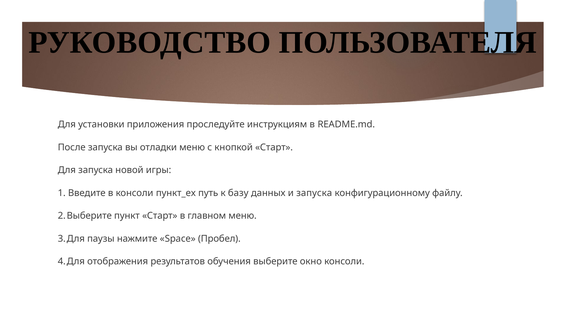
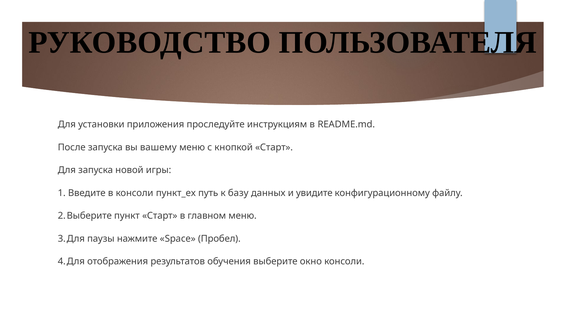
отладки: отладки -> вашему
и запуска: запуска -> увидите
